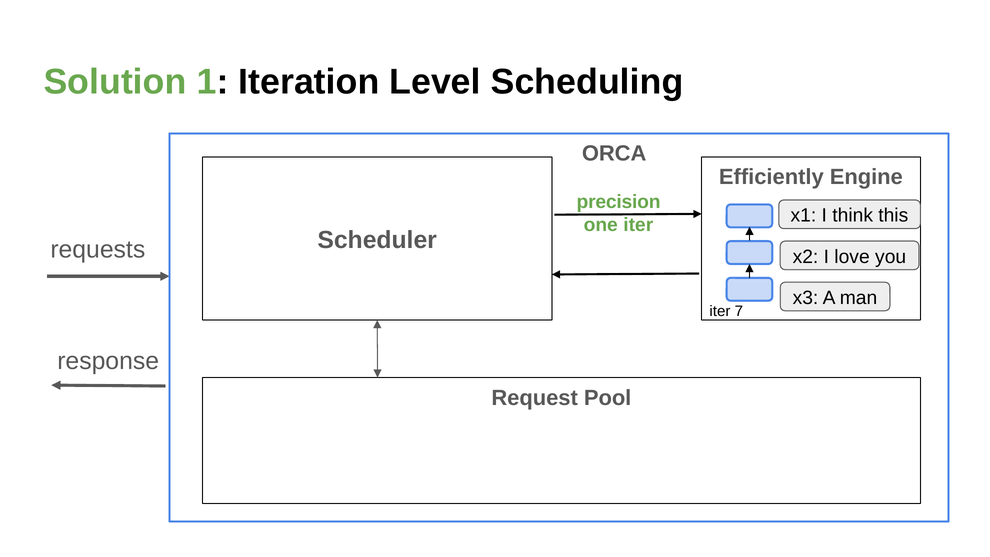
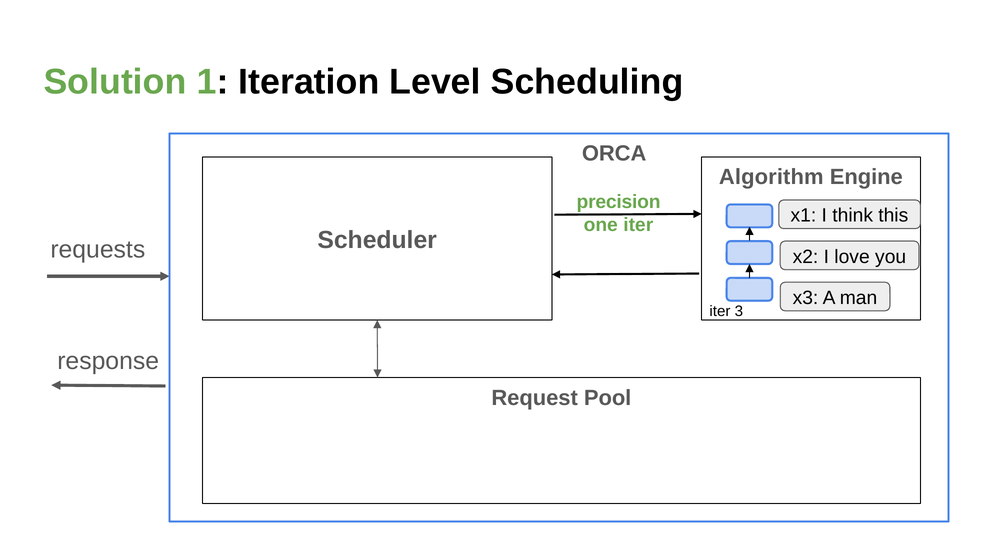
Efficiently: Efficiently -> Algorithm
7: 7 -> 3
